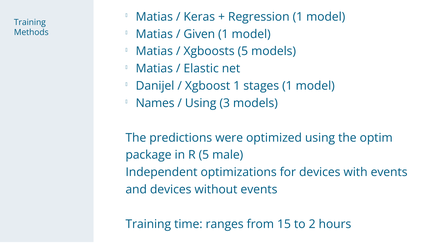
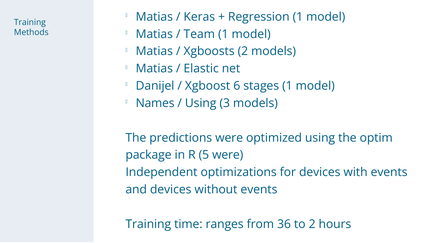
Given: Given -> Team
Xgboosts 5: 5 -> 2
Xgboost 1: 1 -> 6
5 male: male -> were
15: 15 -> 36
